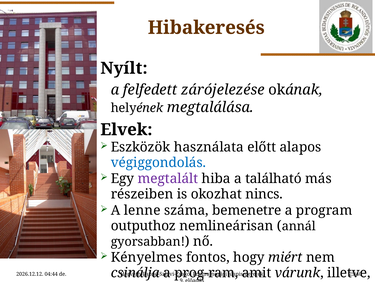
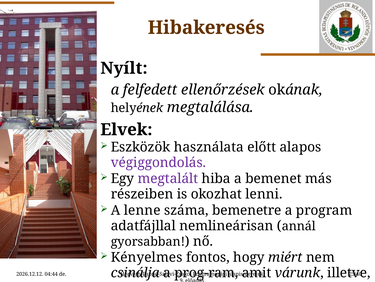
zárójelezése: zárójelezése -> ellenőrzések
végiggondolás colour: blue -> purple
található: található -> bemenet
nincs: nincs -> lenni
outputhoz: outputhoz -> adatfájllal
